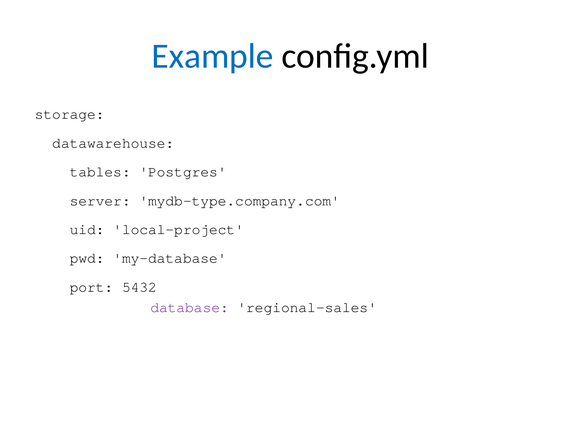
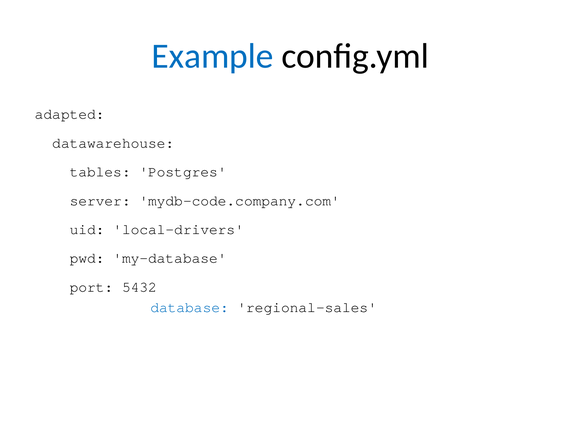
storage: storage -> adapted
mydb-type.company.com: mydb-type.company.com -> mydb-code.company.com
local-project: local-project -> local-drivers
database colour: purple -> blue
